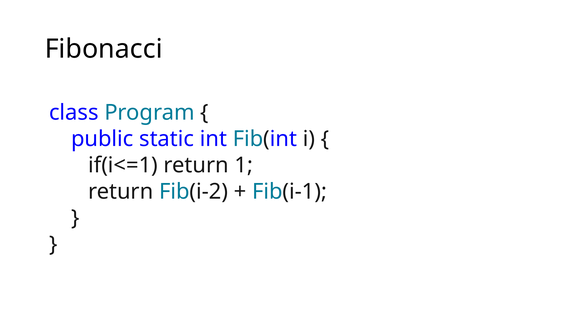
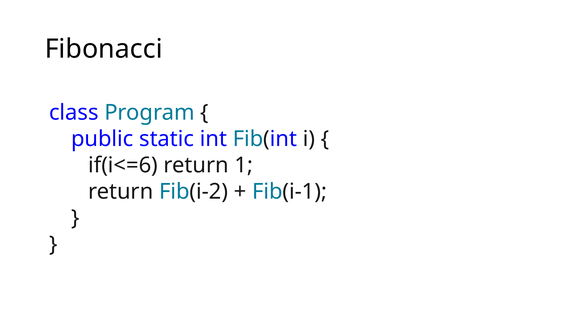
if(i<=1: if(i<=1 -> if(i<=6
